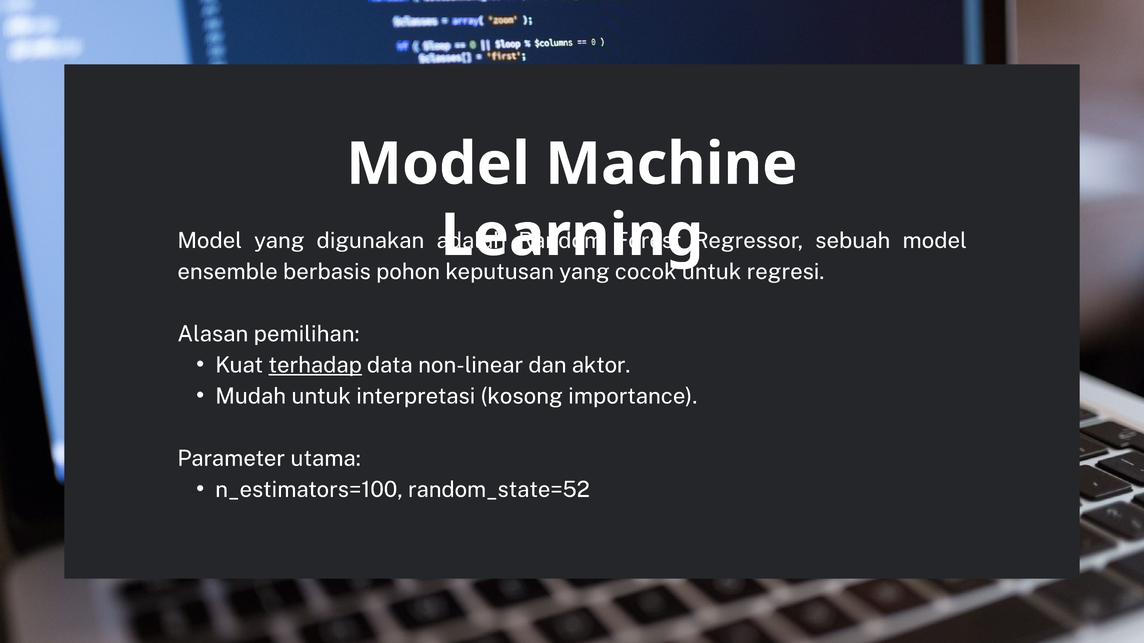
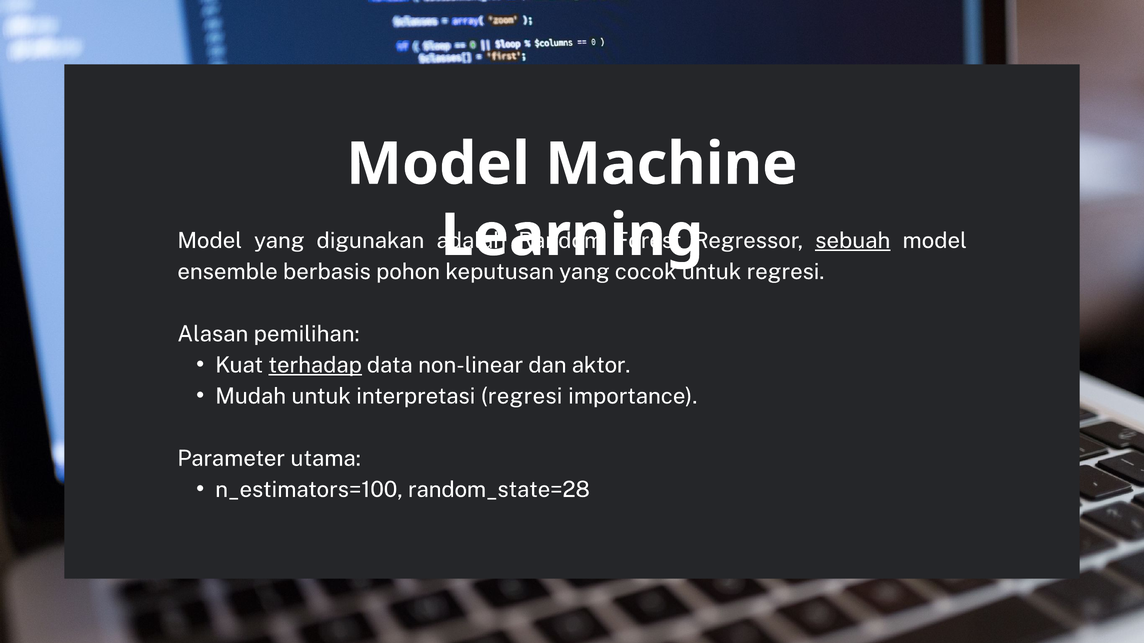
sebuah underline: none -> present
interpretasi kosong: kosong -> regresi
random_state=52: random_state=52 -> random_state=28
